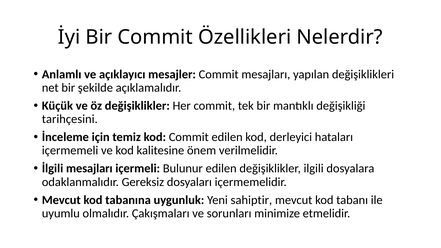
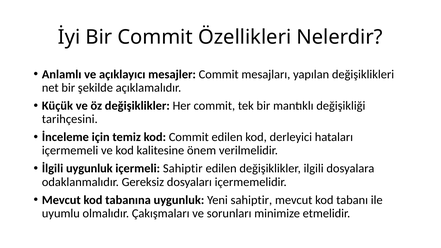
İlgili mesajları: mesajları -> uygunluk
içermeli Bulunur: Bulunur -> Sahiptir
